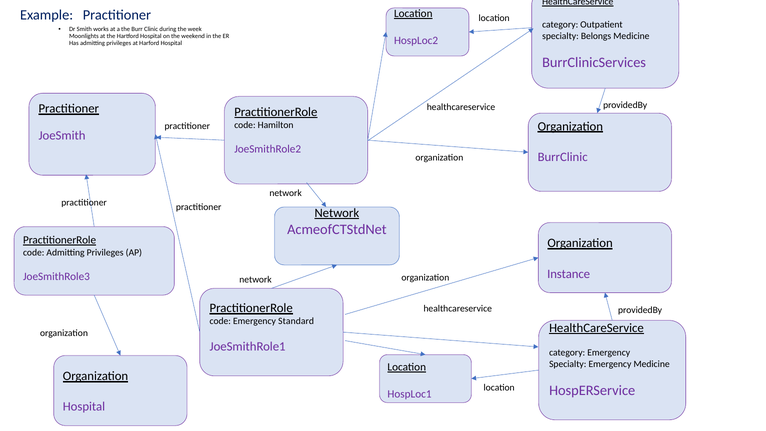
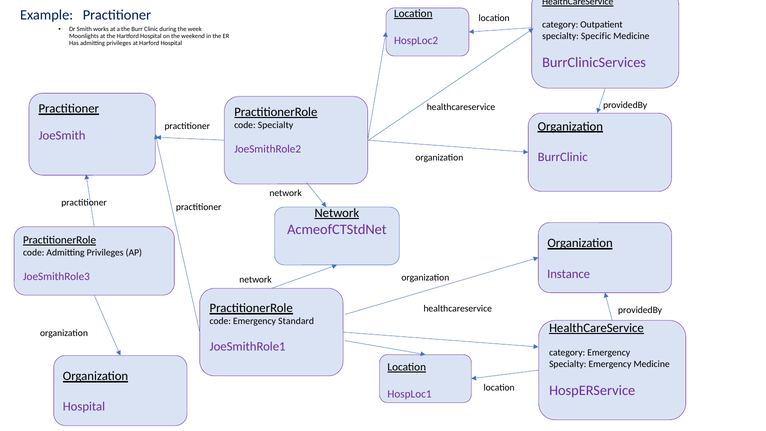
Belongs: Belongs -> Specific
code Hamilton: Hamilton -> Specialty
